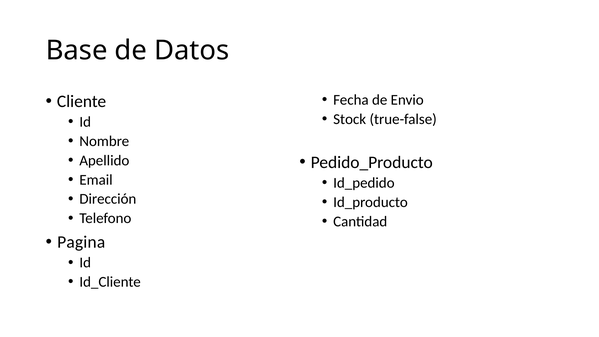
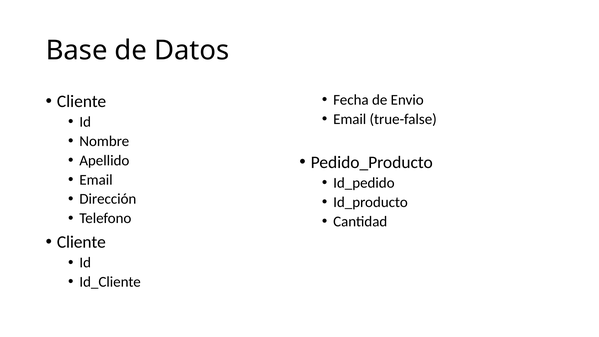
Stock at (350, 119): Stock -> Email
Pagina at (81, 242): Pagina -> Cliente
